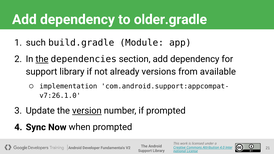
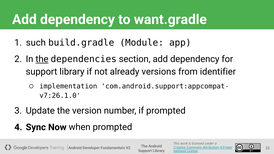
older.gradle: older.gradle -> want.gradle
available: available -> identifier
version underline: present -> none
